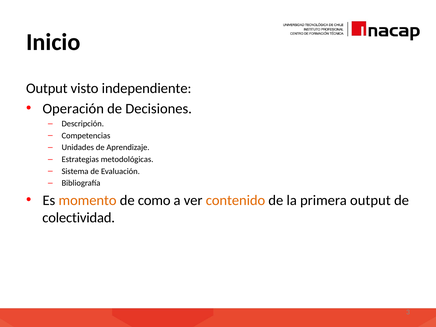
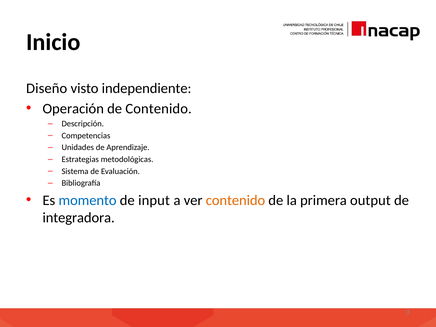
Output at (47, 88): Output -> Diseño
de Decisiones: Decisiones -> Contenido
momento colour: orange -> blue
como: como -> input
colectividad: colectividad -> integradora
